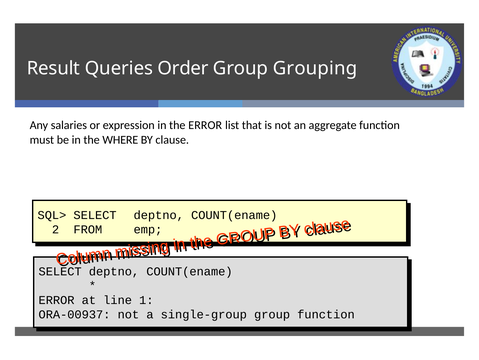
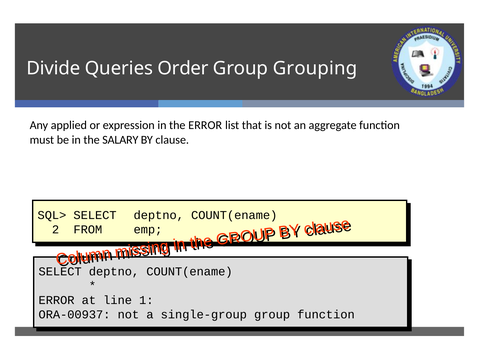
Result: Result -> Divide
salaries: salaries -> applied
WHERE: WHERE -> SALARY
